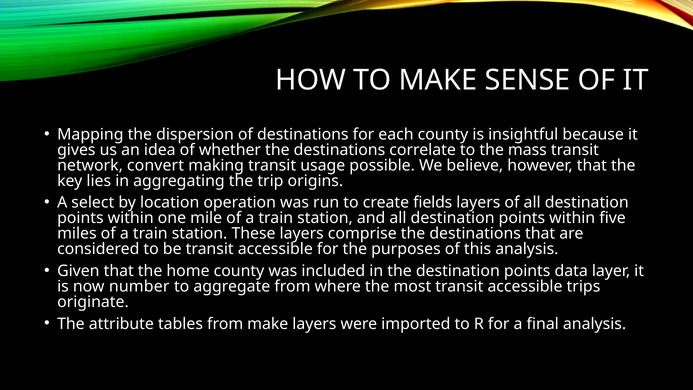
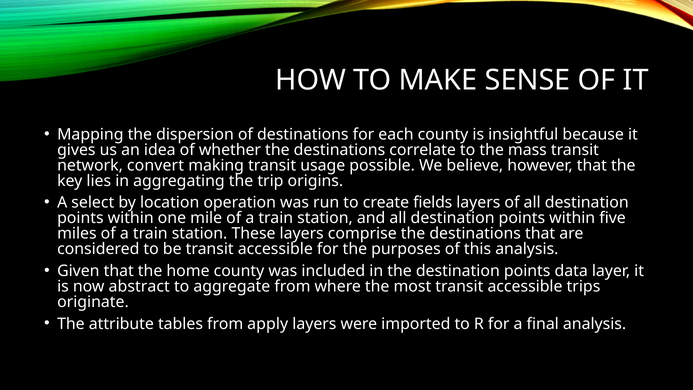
number: number -> abstract
from make: make -> apply
